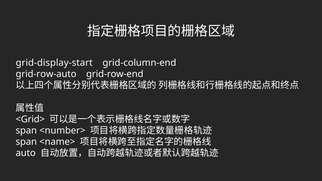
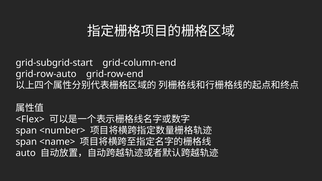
grid-display-start: grid-display-start -> grid-subgrid-start
<Grid>: <Grid> -> <Flex>
